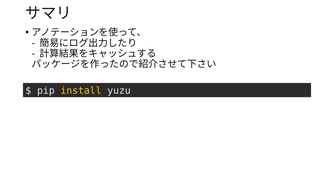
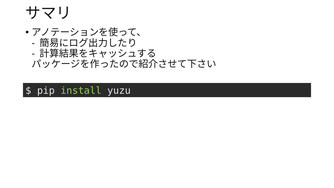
install colour: yellow -> light green
